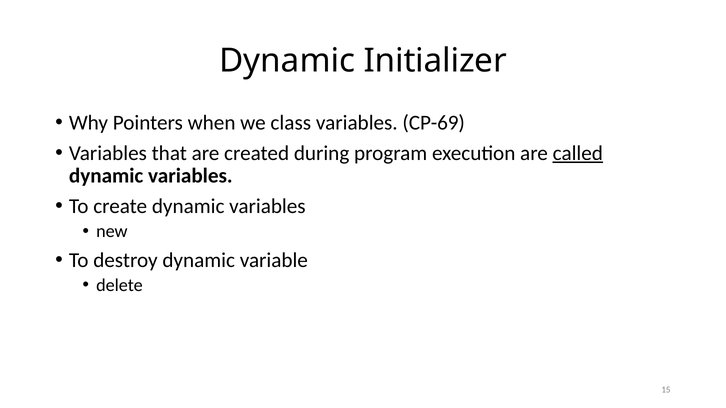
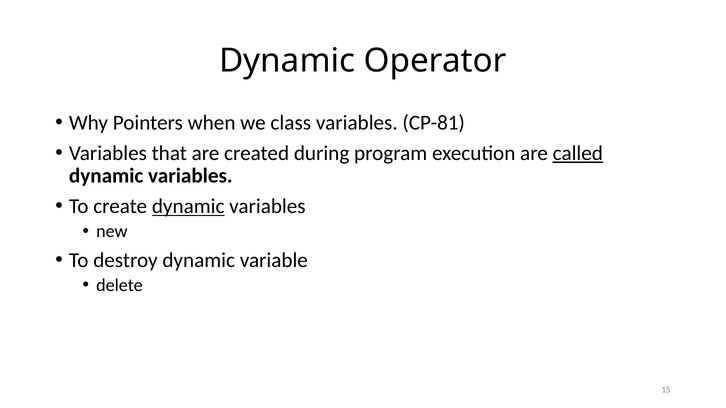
Initializer: Initializer -> Operator
CP-69: CP-69 -> CP-81
dynamic at (188, 206) underline: none -> present
